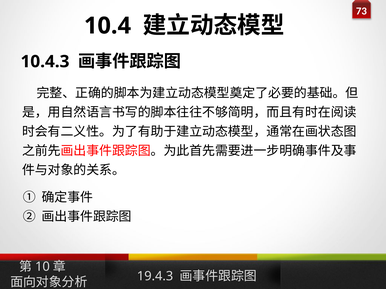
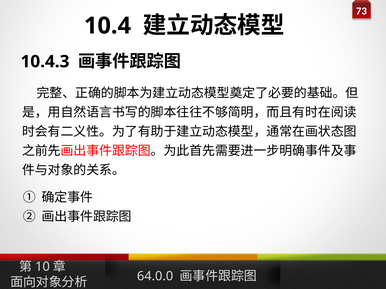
19.4.3: 19.4.3 -> 64.0.0
